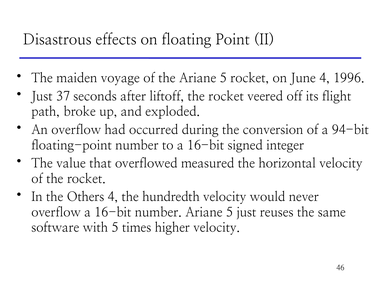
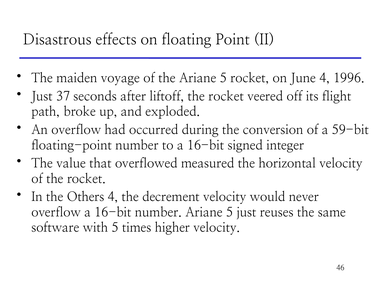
94-bit: 94-bit -> 59-bit
hundredth: hundredth -> decrement
